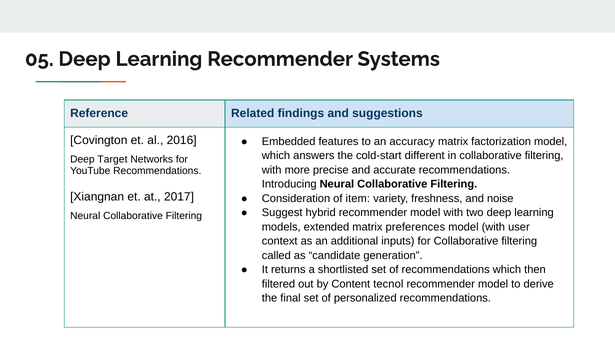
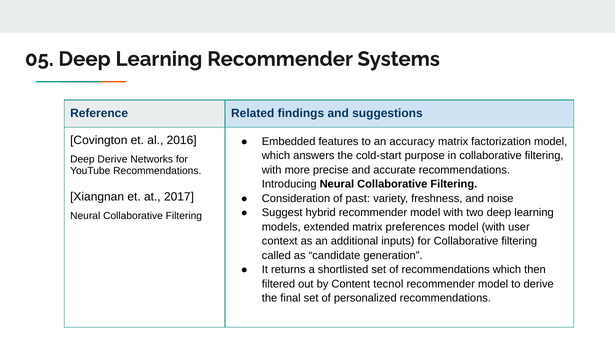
different: different -> purpose
Deep Target: Target -> Derive
item: item -> past
